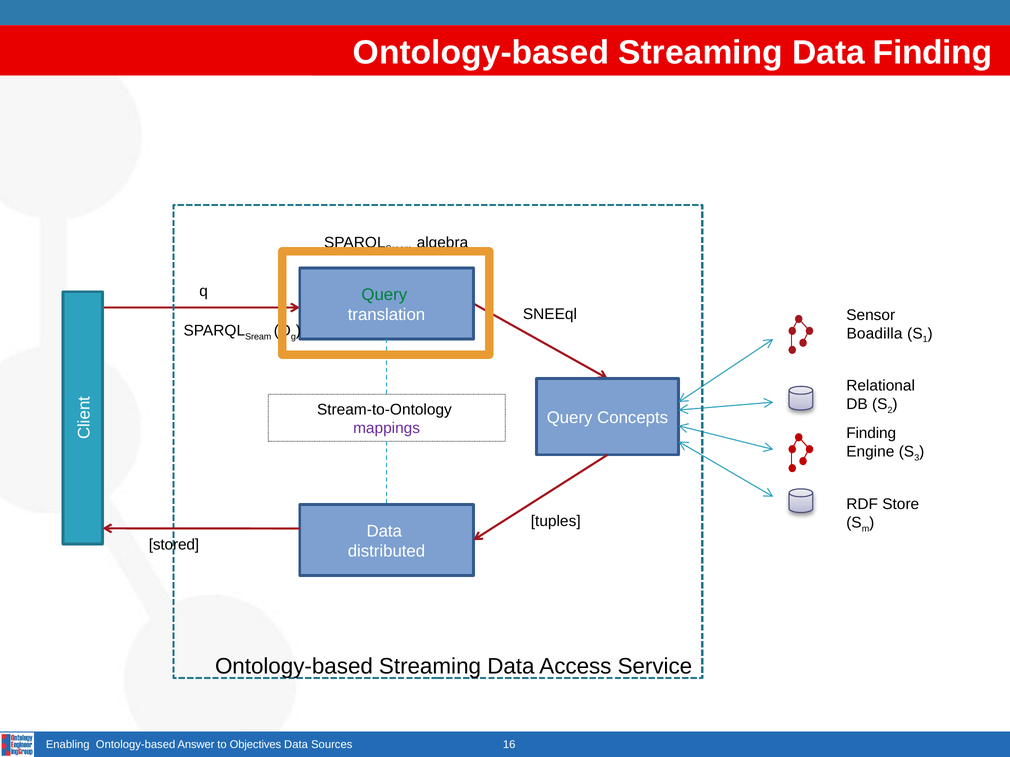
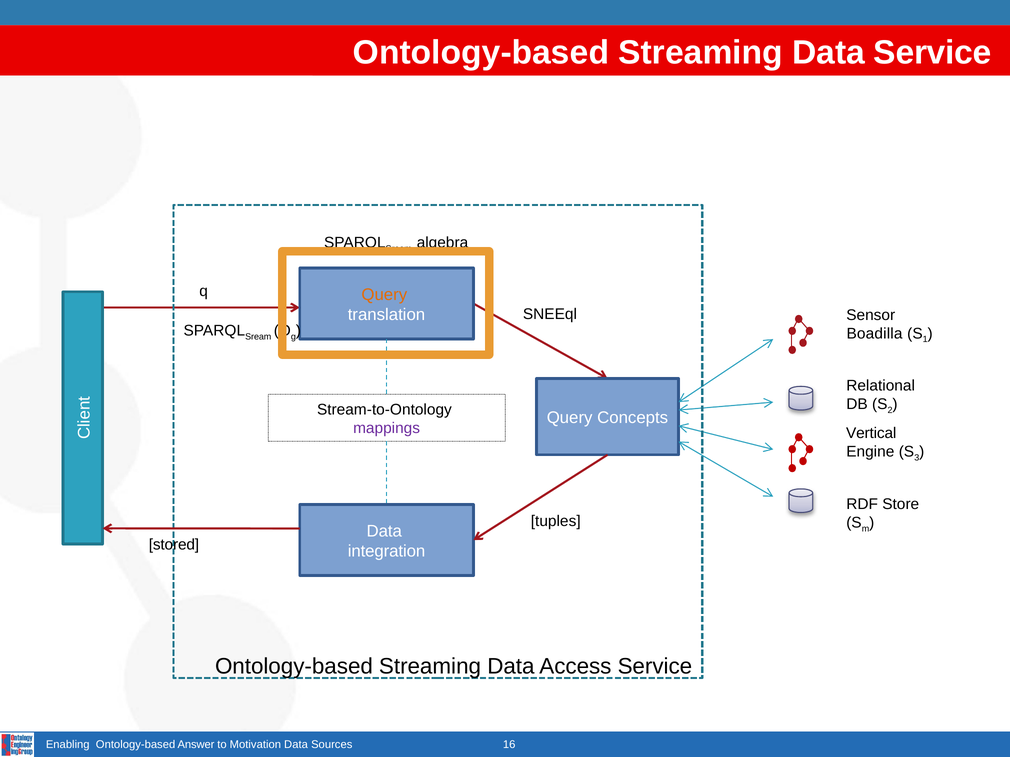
Data Finding: Finding -> Service
Query at (384, 295) colour: green -> orange
Finding at (871, 433): Finding -> Vertical
distributed: distributed -> integration
Objectives: Objectives -> Motivation
